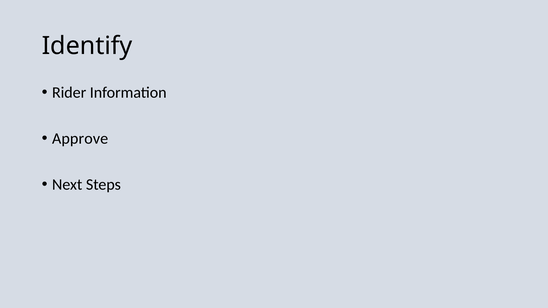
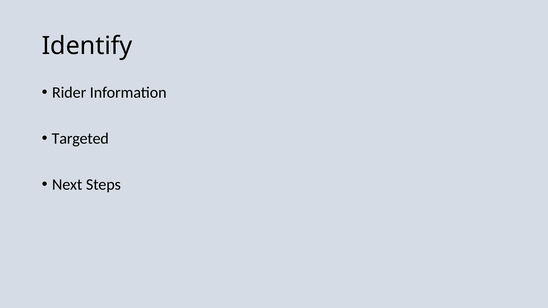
Approve: Approve -> Targeted
